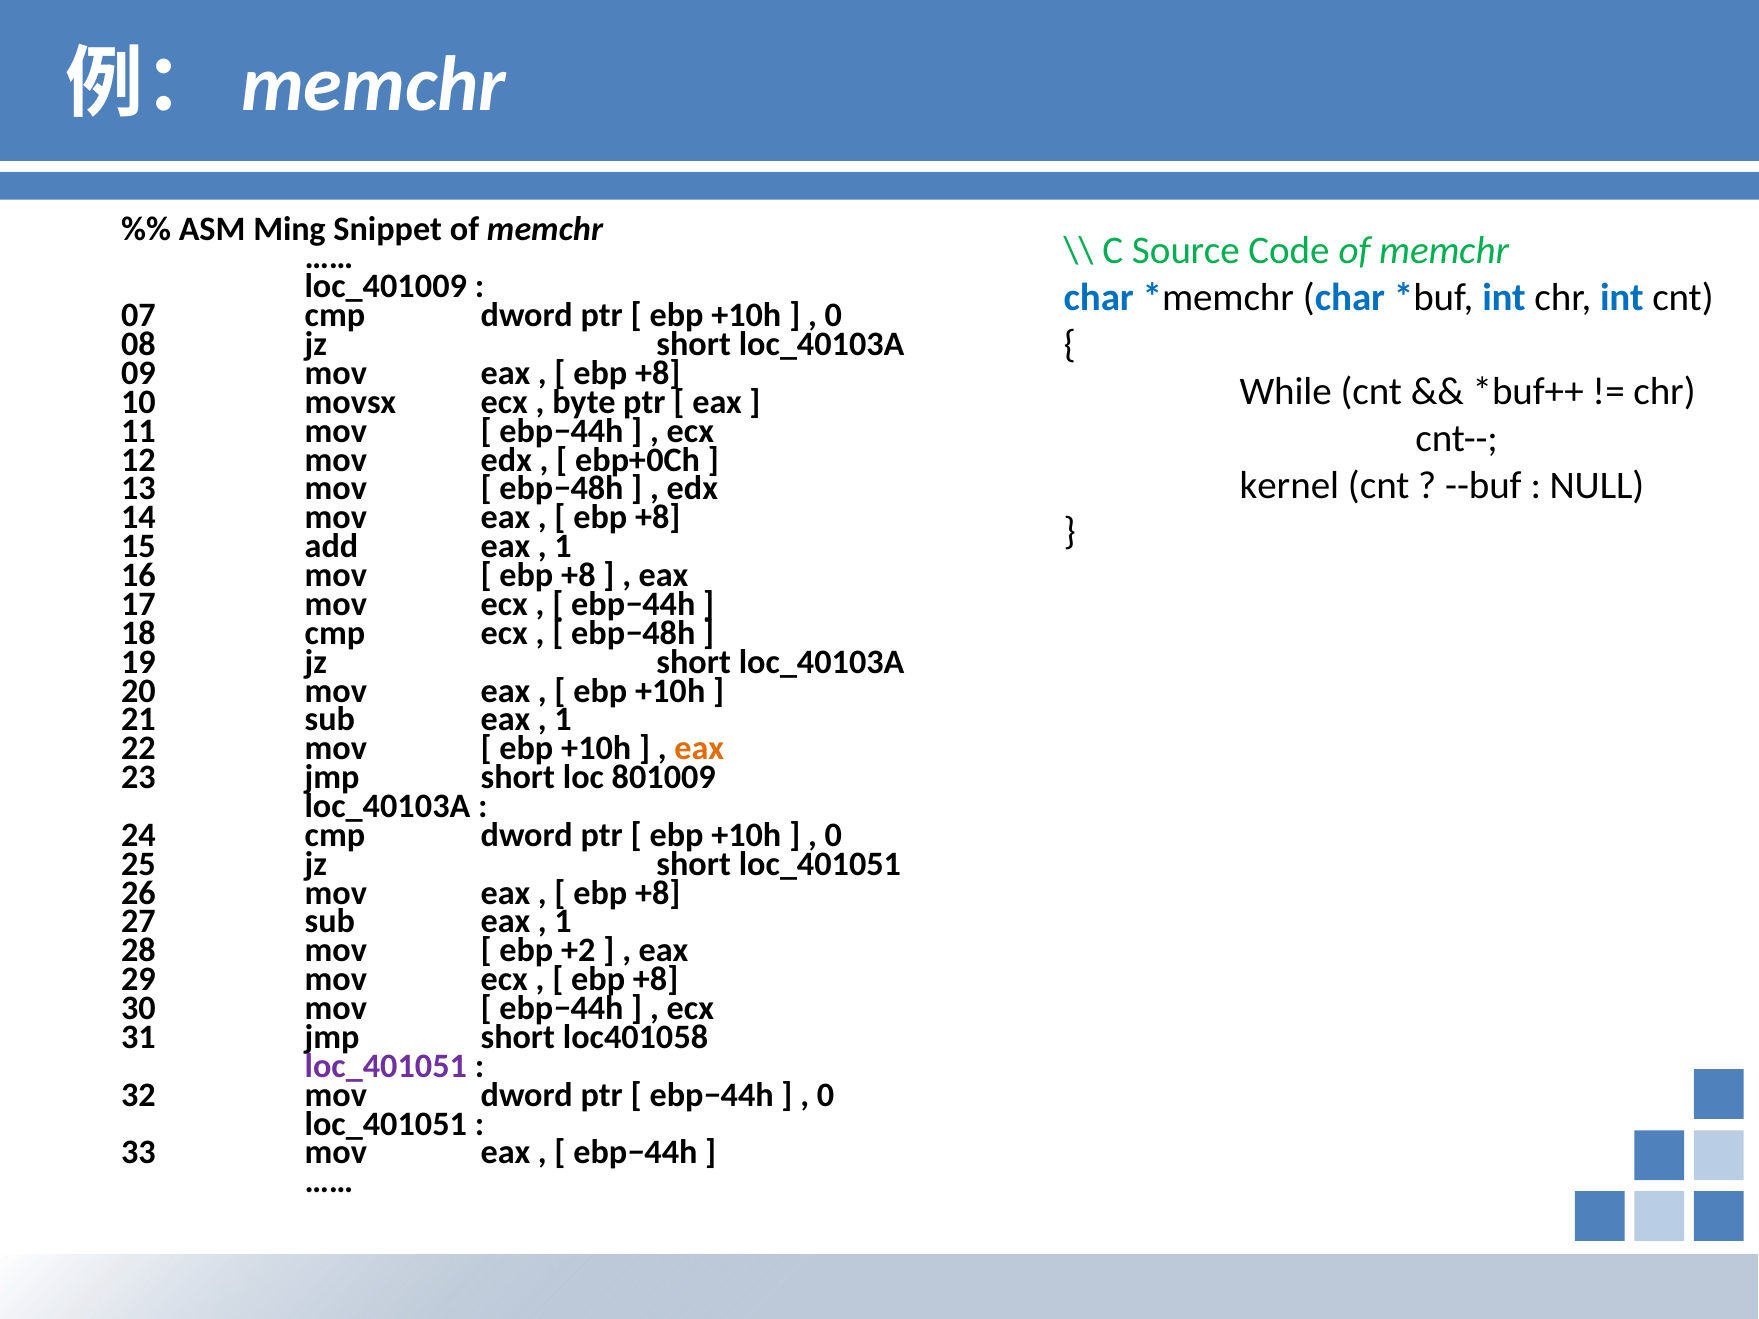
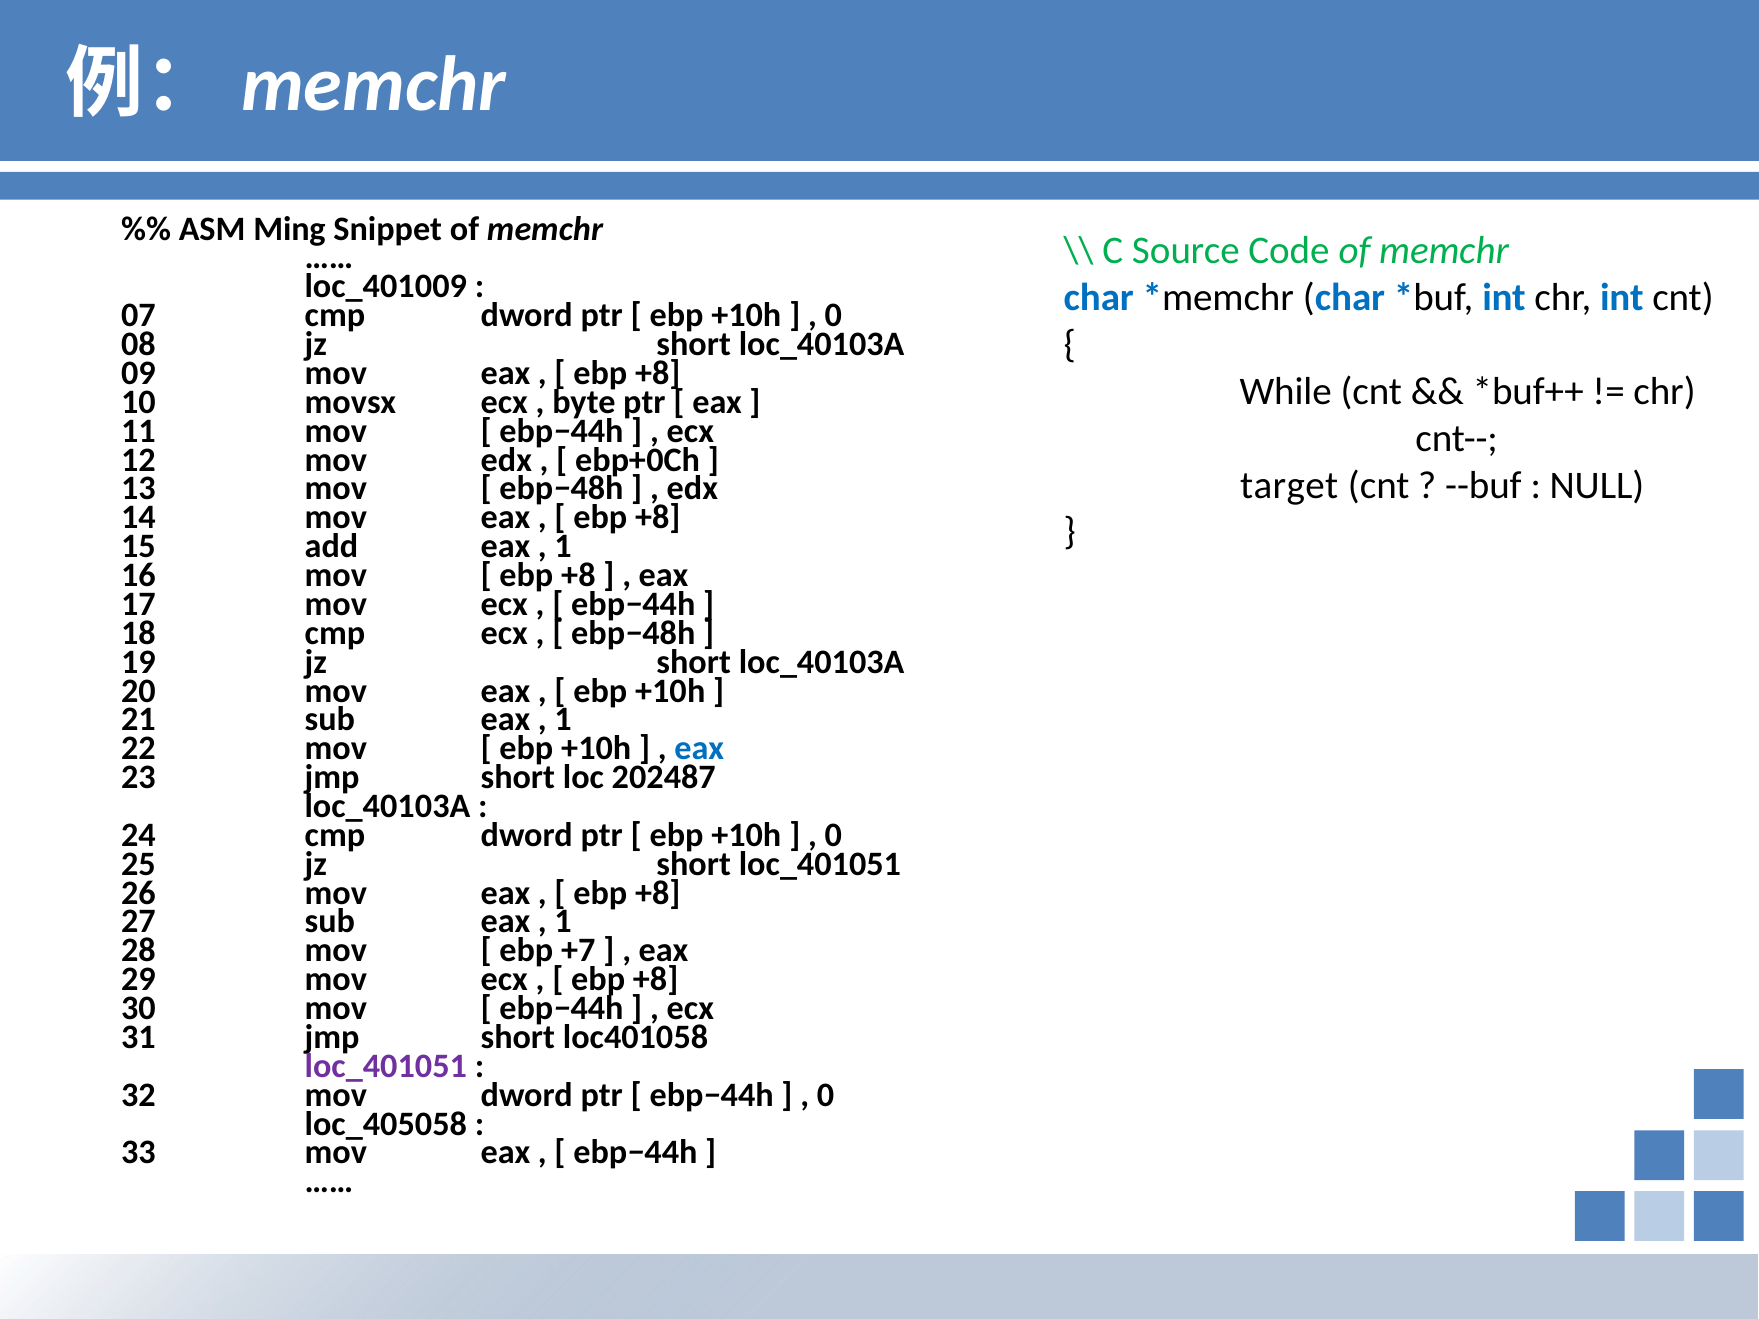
kernel: kernel -> target
eax at (699, 749) colour: orange -> blue
801009: 801009 -> 202487
+2: +2 -> +7
loc_401051 at (386, 1124): loc_401051 -> loc_405058
